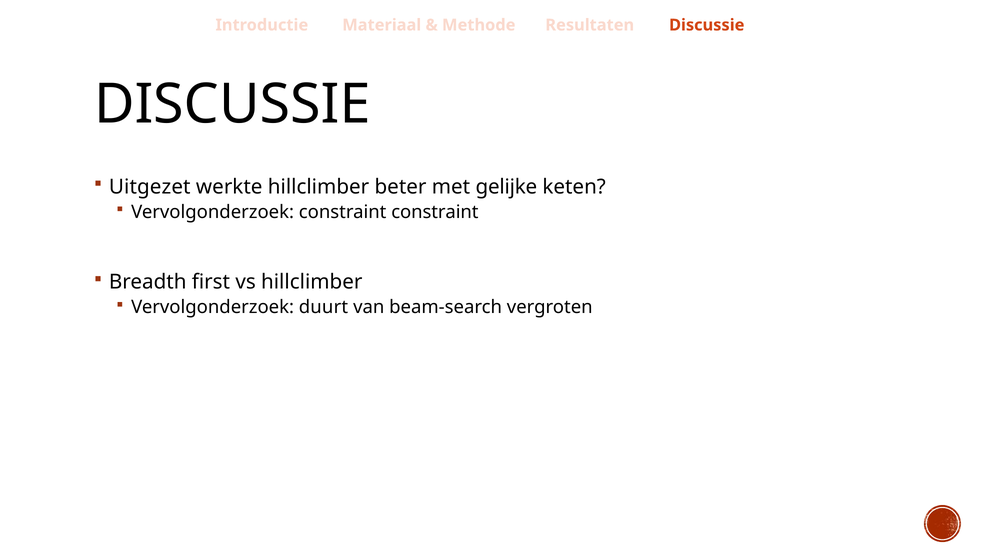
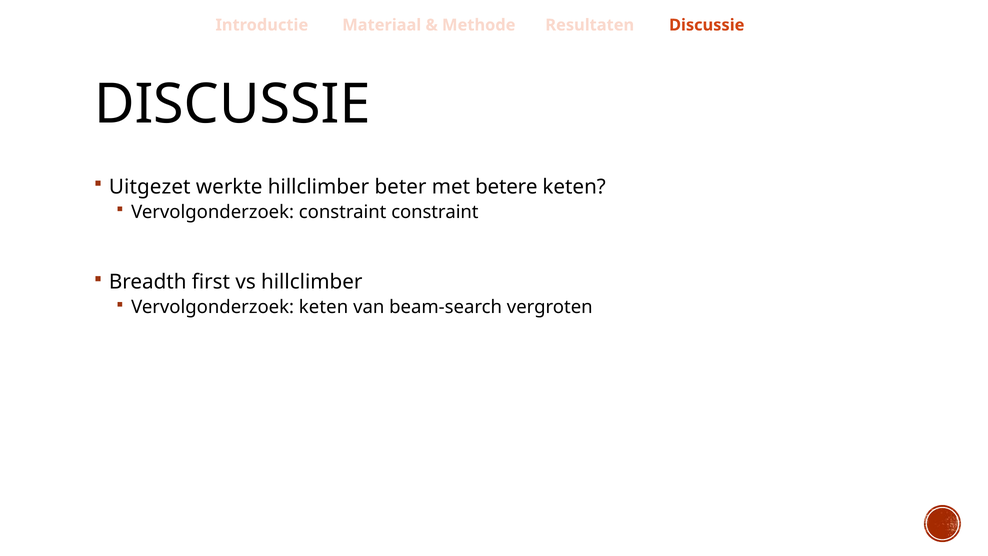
gelijke: gelijke -> betere
Vervolgonderzoek duurt: duurt -> keten
